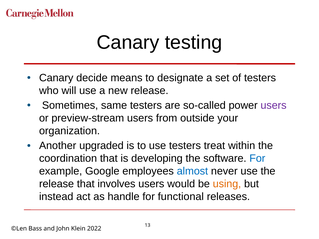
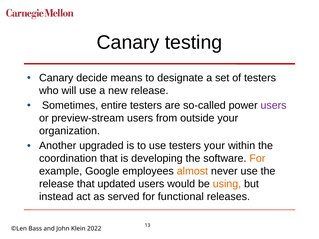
same: same -> entire
testers treat: treat -> your
For at (257, 159) colour: blue -> orange
almost colour: blue -> orange
involves: involves -> updated
handle: handle -> served
